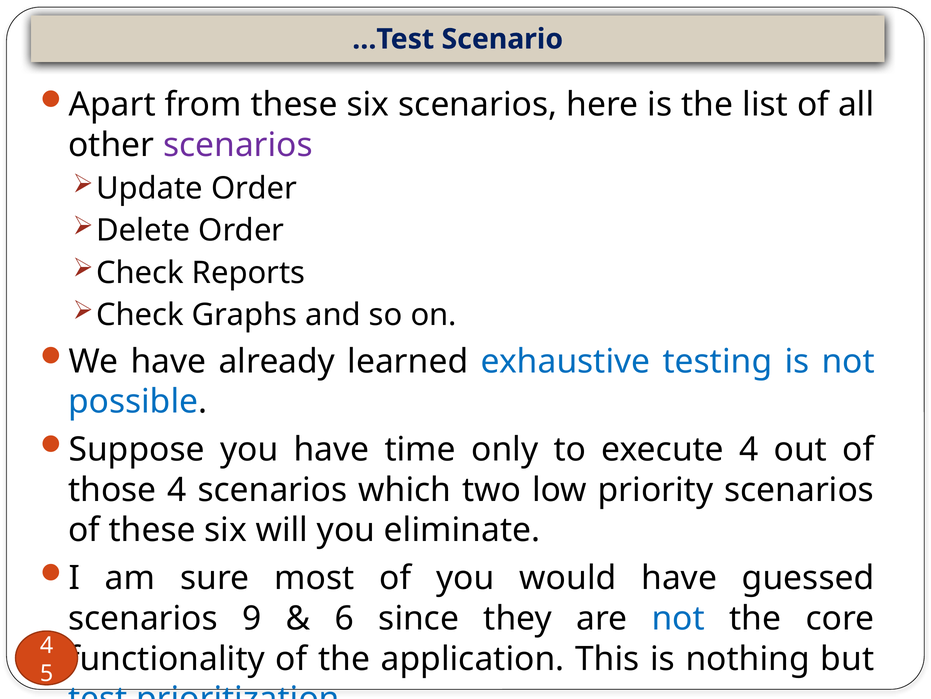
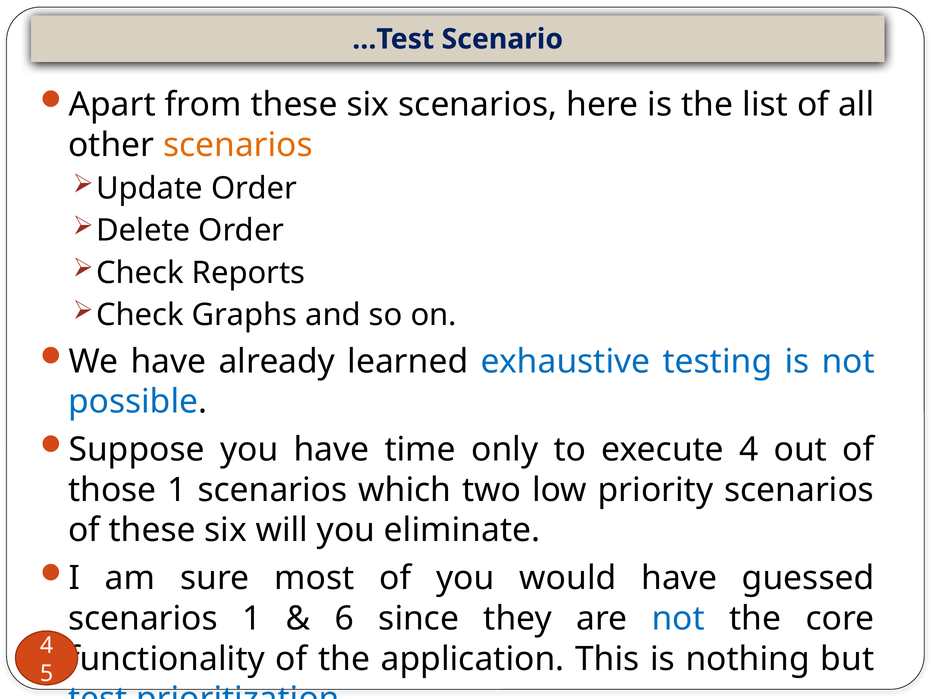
scenarios at (238, 145) colour: purple -> orange
those 4: 4 -> 1
scenarios 9: 9 -> 1
